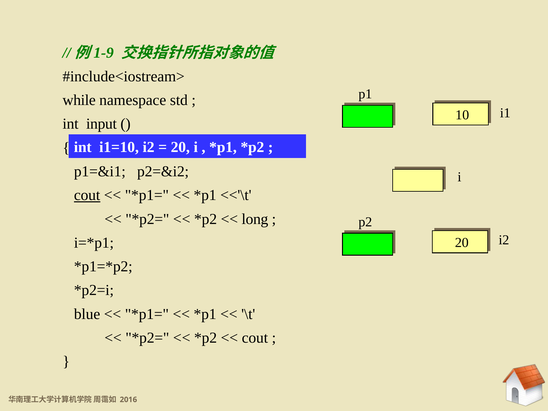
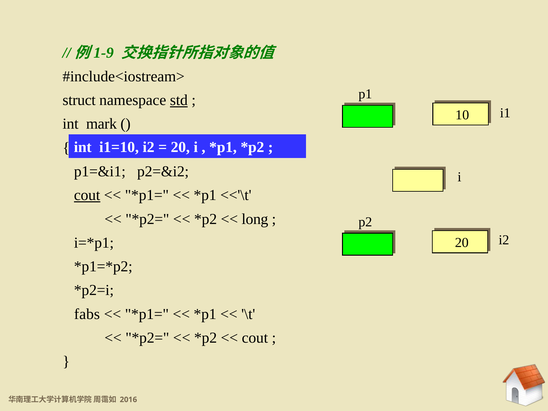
while: while -> struct
std underline: none -> present
input: input -> mark
blue: blue -> fabs
